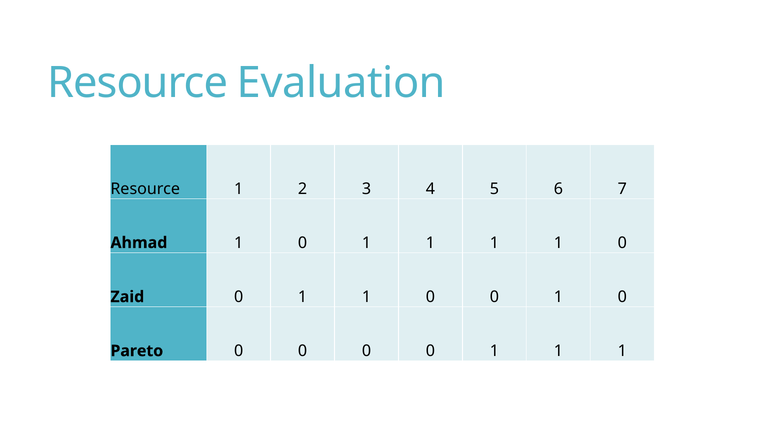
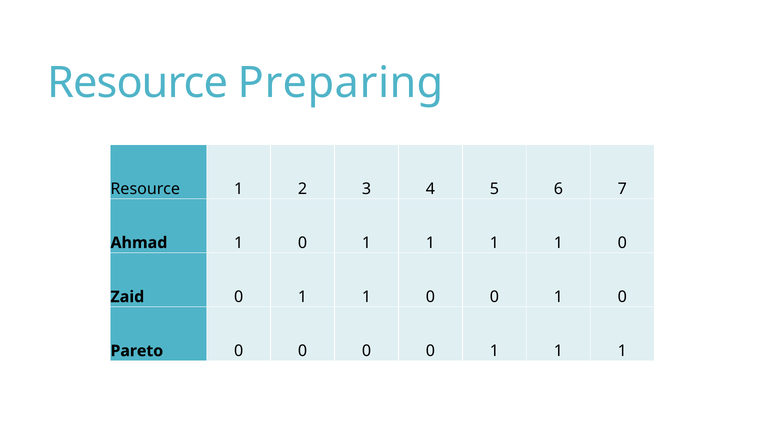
Evaluation: Evaluation -> Preparing
